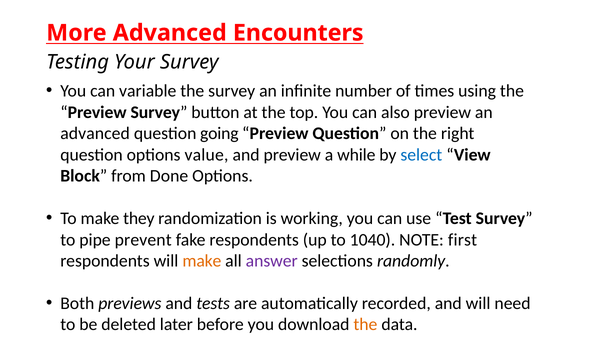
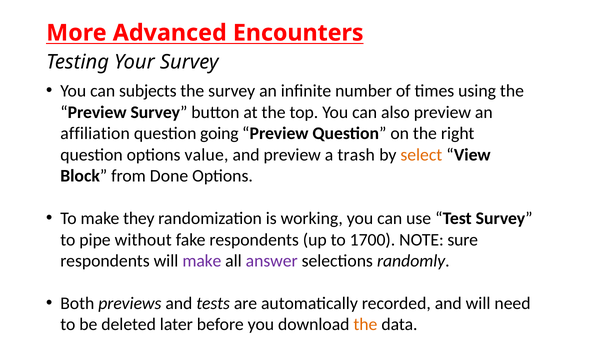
variable: variable -> subjects
advanced at (95, 134): advanced -> affiliation
while: while -> trash
select colour: blue -> orange
prevent: prevent -> without
1040: 1040 -> 1700
first: first -> sure
make at (202, 261) colour: orange -> purple
